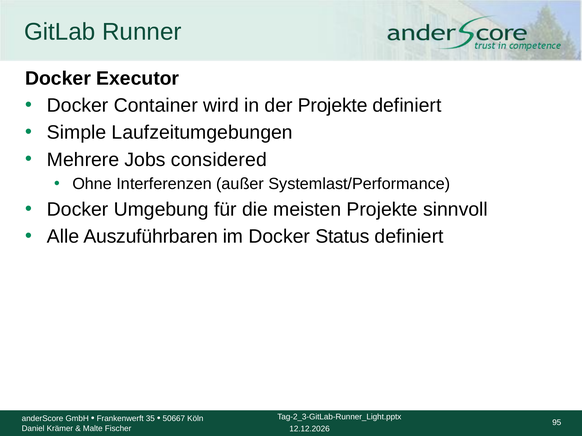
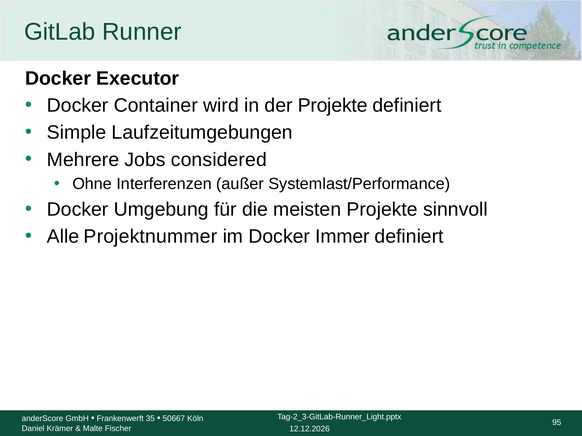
Auszuführbaren: Auszuführbaren -> Projektnummer
Status: Status -> Immer
